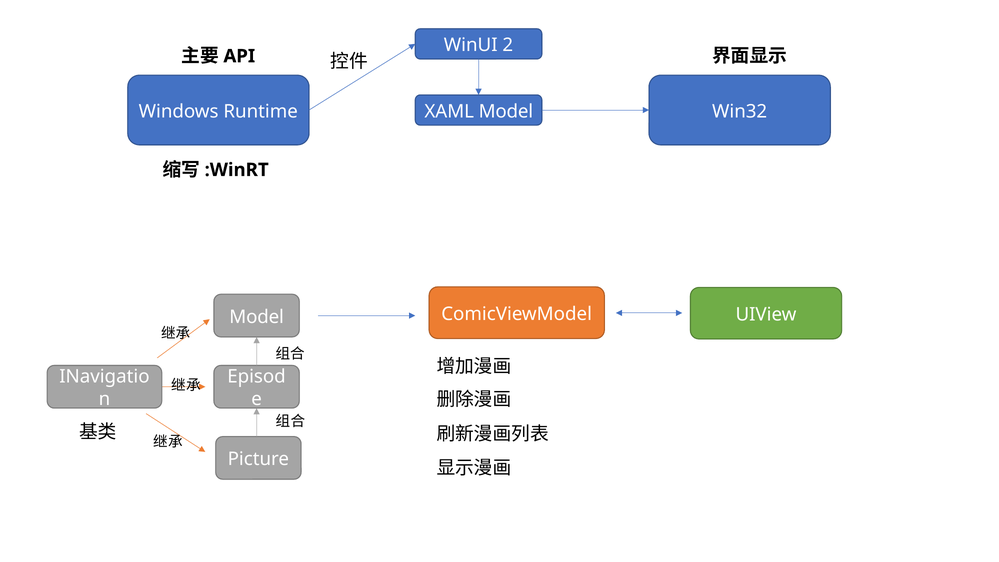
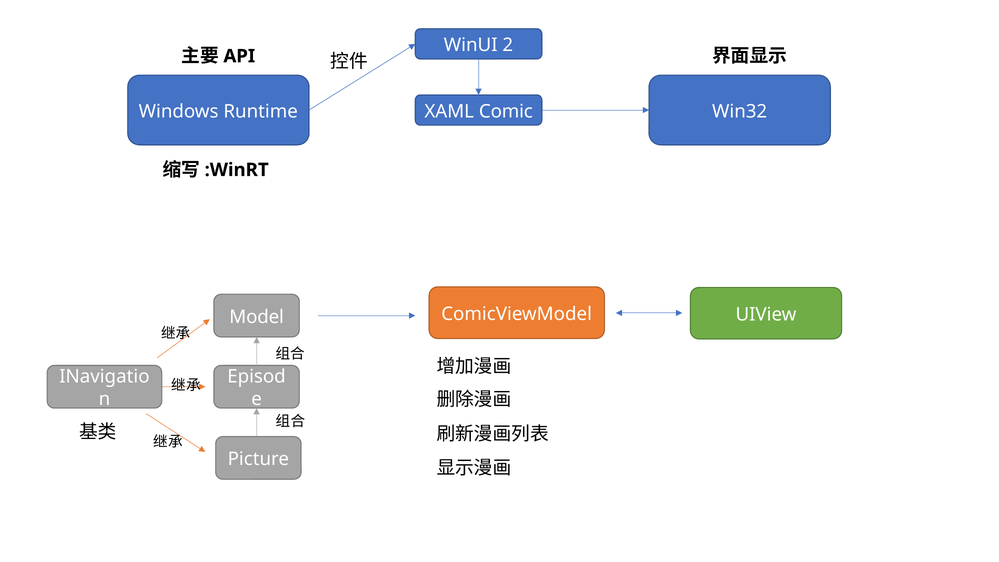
XAML Model: Model -> Comic
